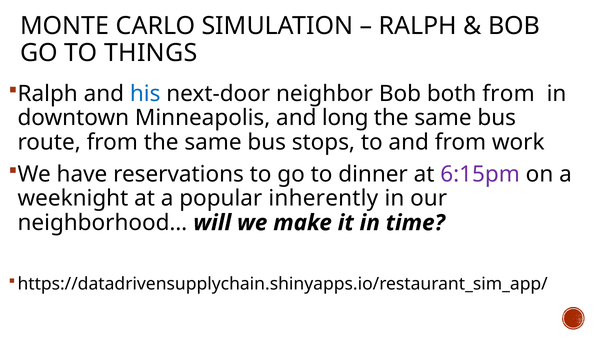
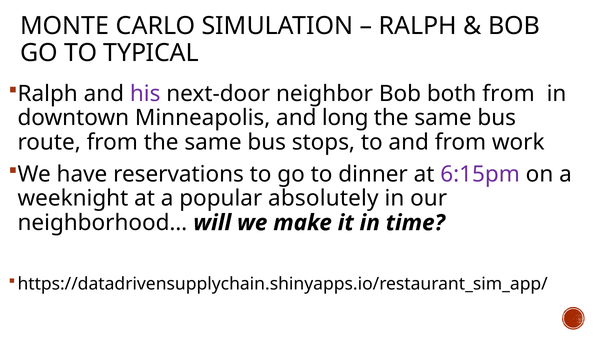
THINGS: THINGS -> TYPICAL
his colour: blue -> purple
inherently: inherently -> absolutely
